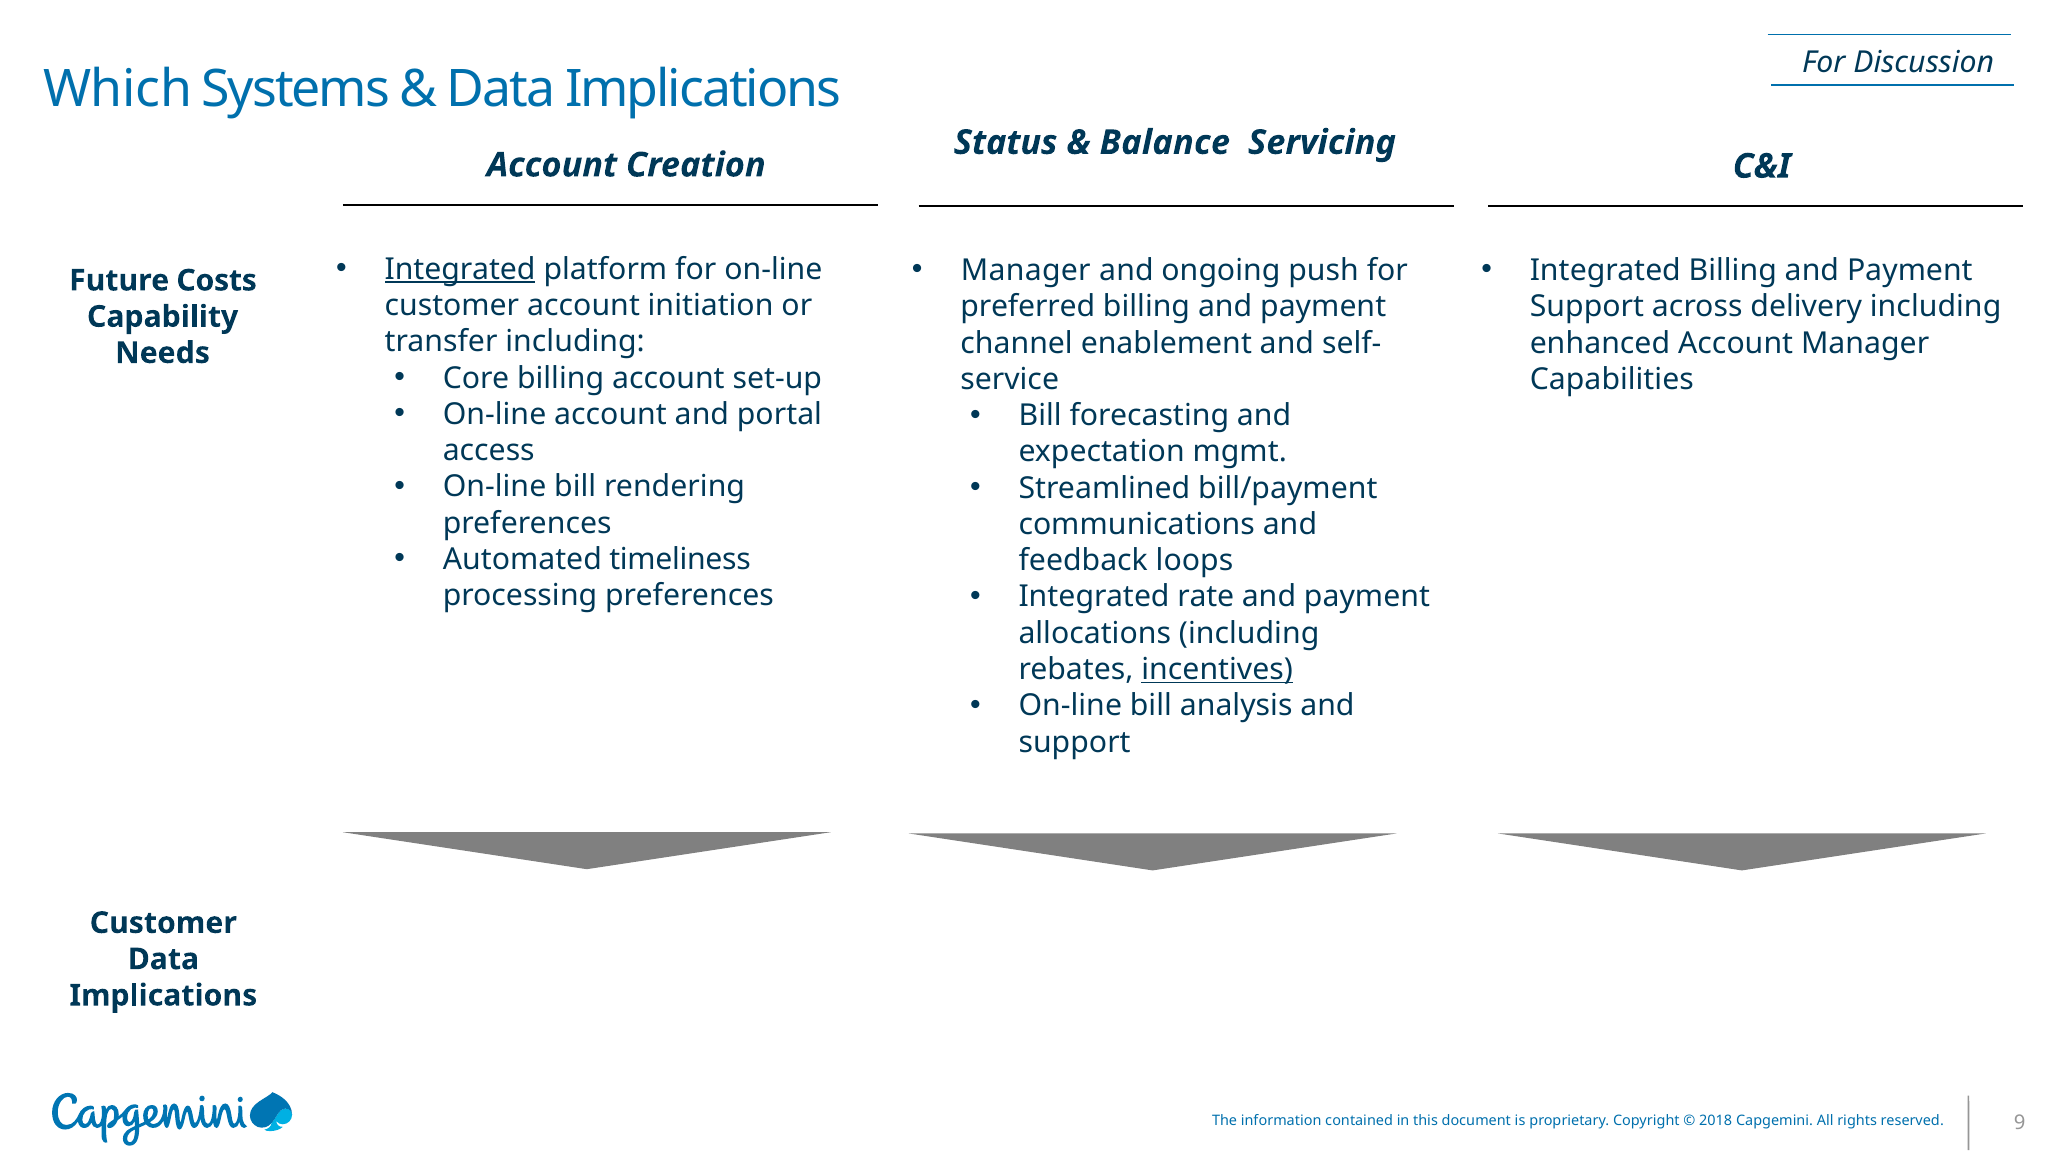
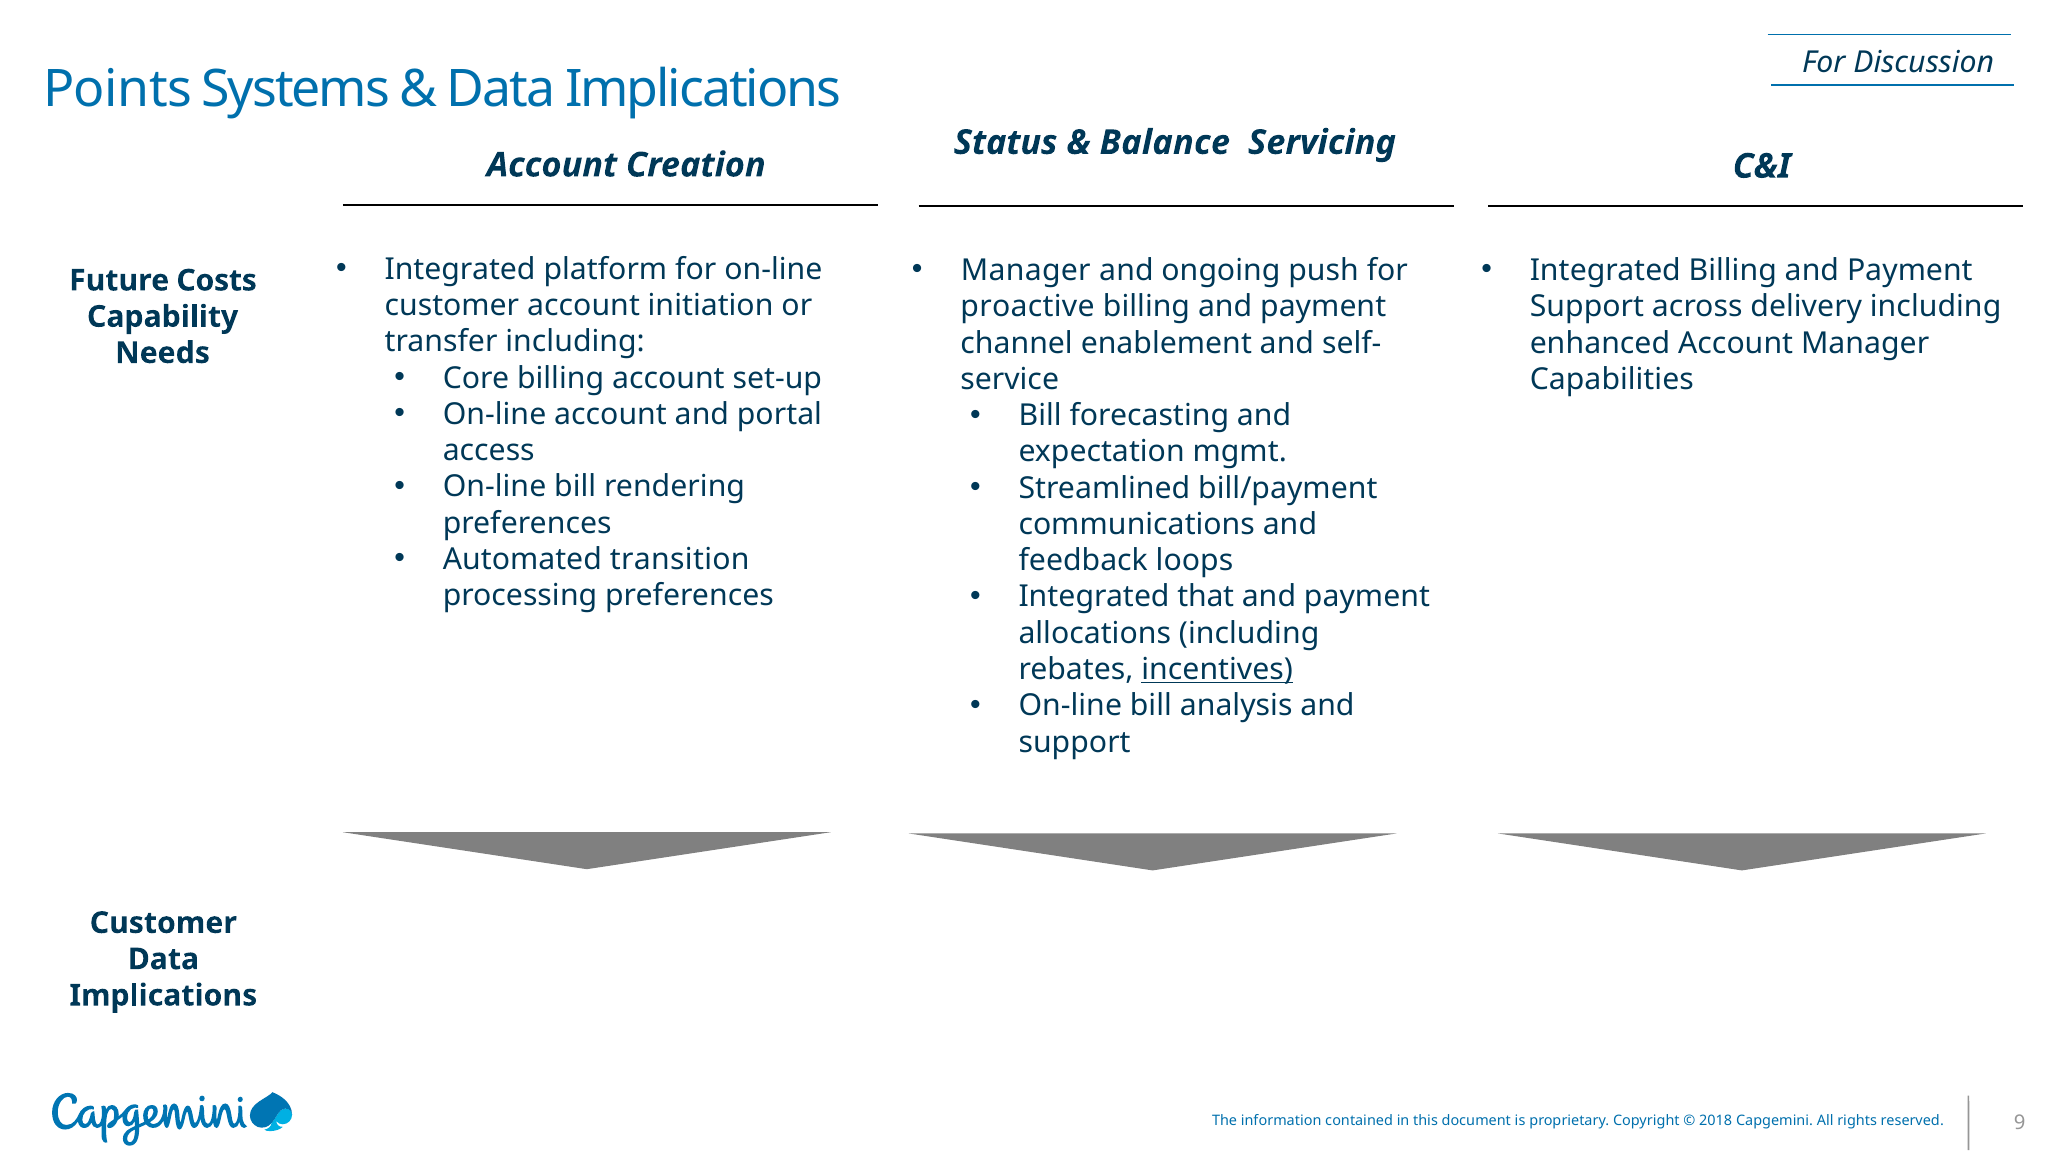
Which: Which -> Points
Integrated at (460, 269) underline: present -> none
preferred: preferred -> proactive
timeliness: timeliness -> transition
rate: rate -> that
